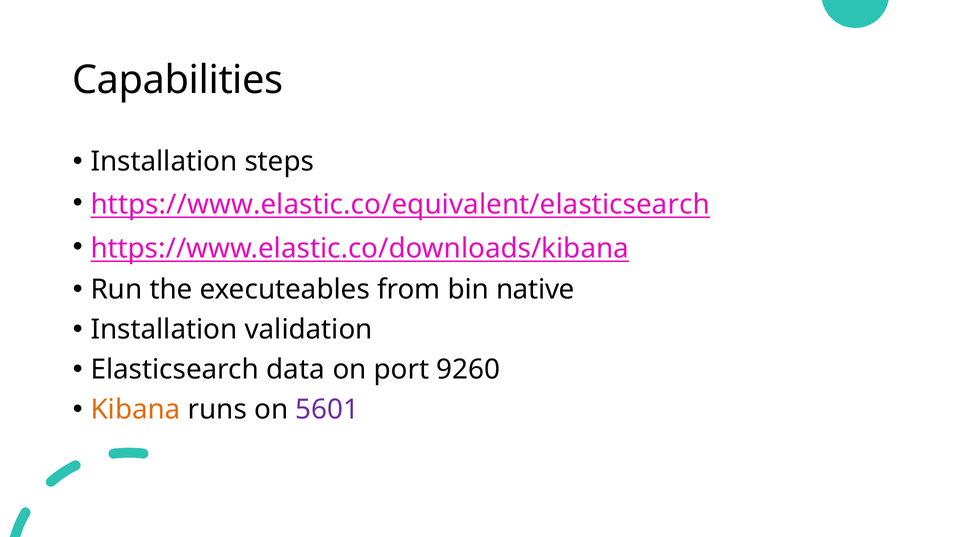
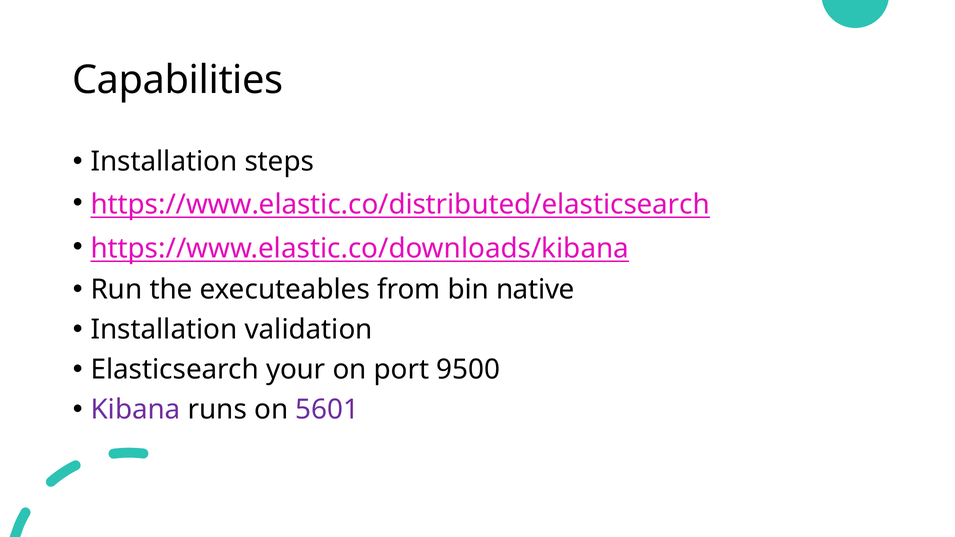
https://www.elastic.co/equivalent/elasticsearch: https://www.elastic.co/equivalent/elasticsearch -> https://www.elastic.co/distributed/elasticsearch
data: data -> your
9260: 9260 -> 9500
Kibana colour: orange -> purple
